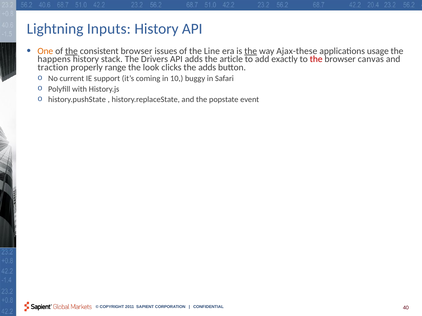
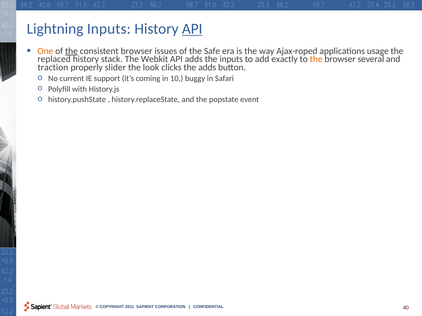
API at (192, 29) underline: none -> present
Line: Line -> Safe
the at (251, 51) underline: present -> none
Ajax-these: Ajax-these -> Ajax-roped
happens: happens -> replaced
Drivers: Drivers -> Webkit
the article: article -> inputs
the at (316, 59) colour: red -> orange
canvas: canvas -> several
range: range -> slider
